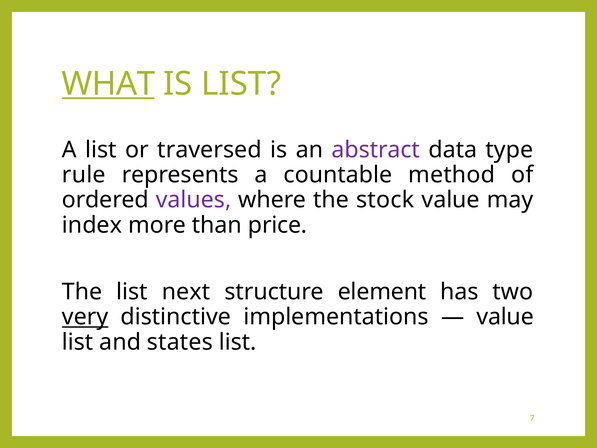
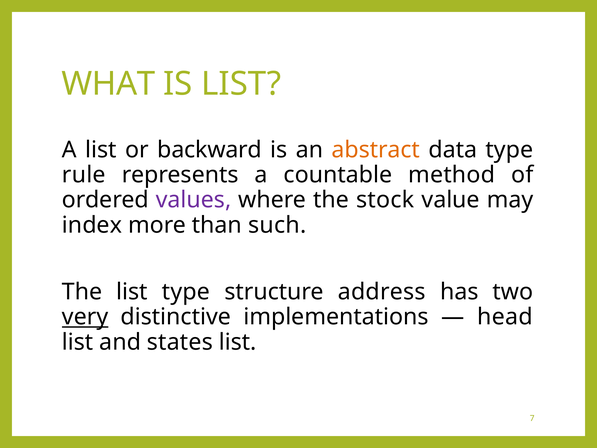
WHAT underline: present -> none
traversed: traversed -> backward
abstract colour: purple -> orange
price: price -> such
list next: next -> type
element: element -> address
value at (505, 317): value -> head
